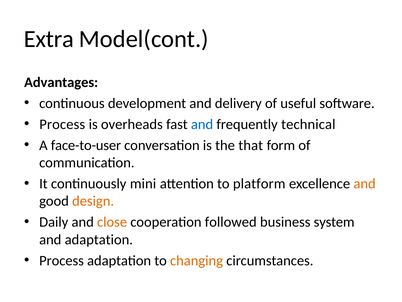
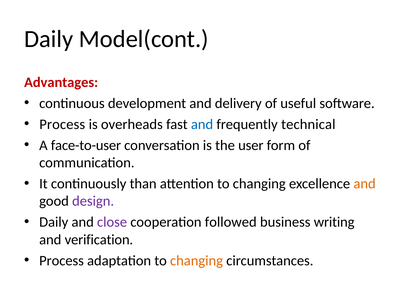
Extra at (49, 39): Extra -> Daily
Advantages colour: black -> red
that: that -> user
mini: mini -> than
attention to platform: platform -> changing
design colour: orange -> purple
close colour: orange -> purple
system: system -> writing
and adaptation: adaptation -> verification
